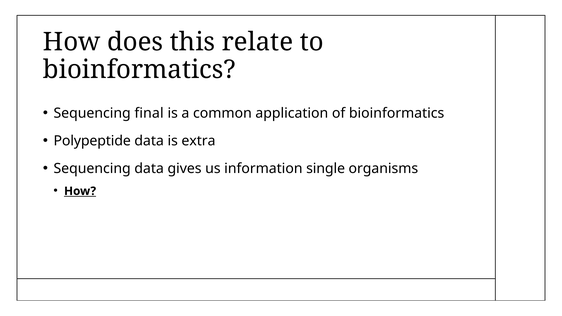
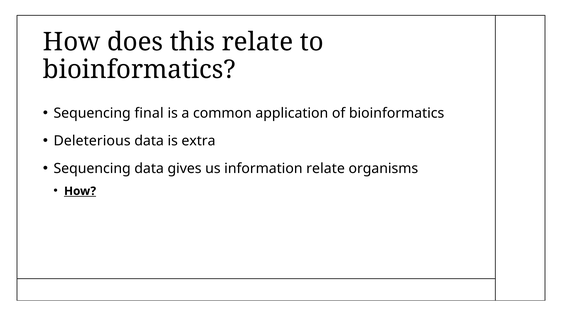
Polypeptide: Polypeptide -> Deleterious
information single: single -> relate
